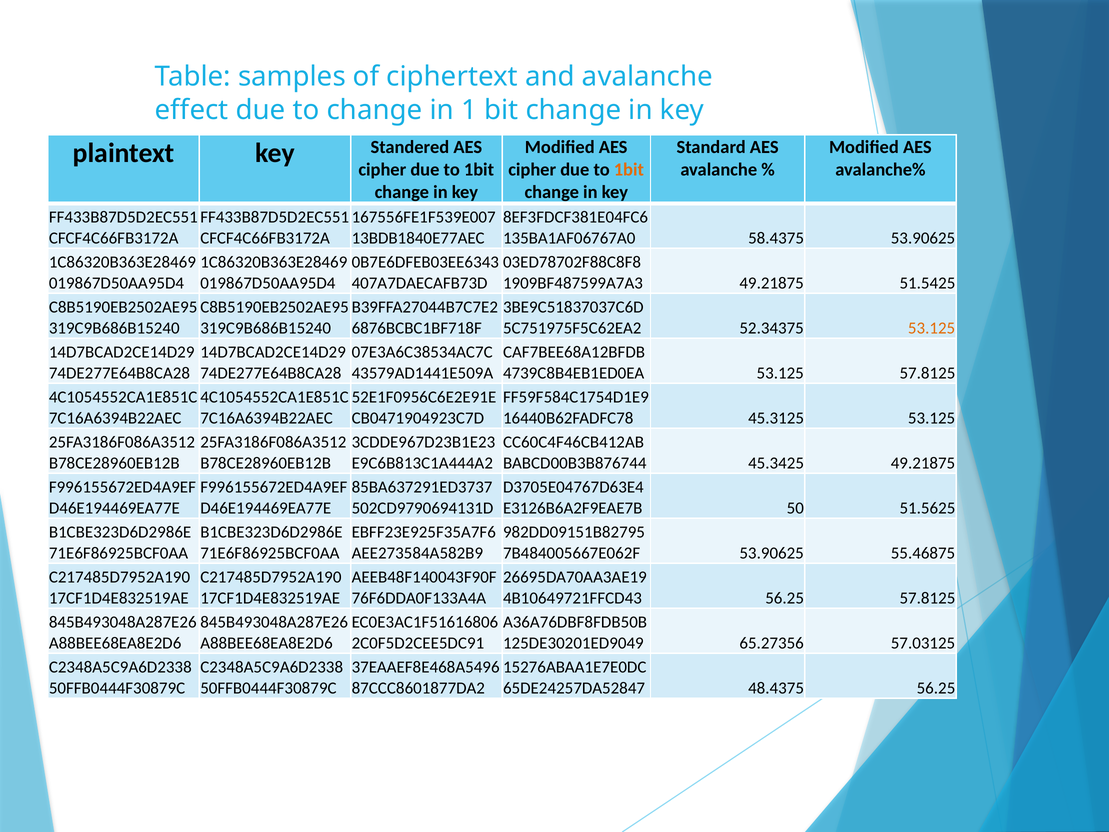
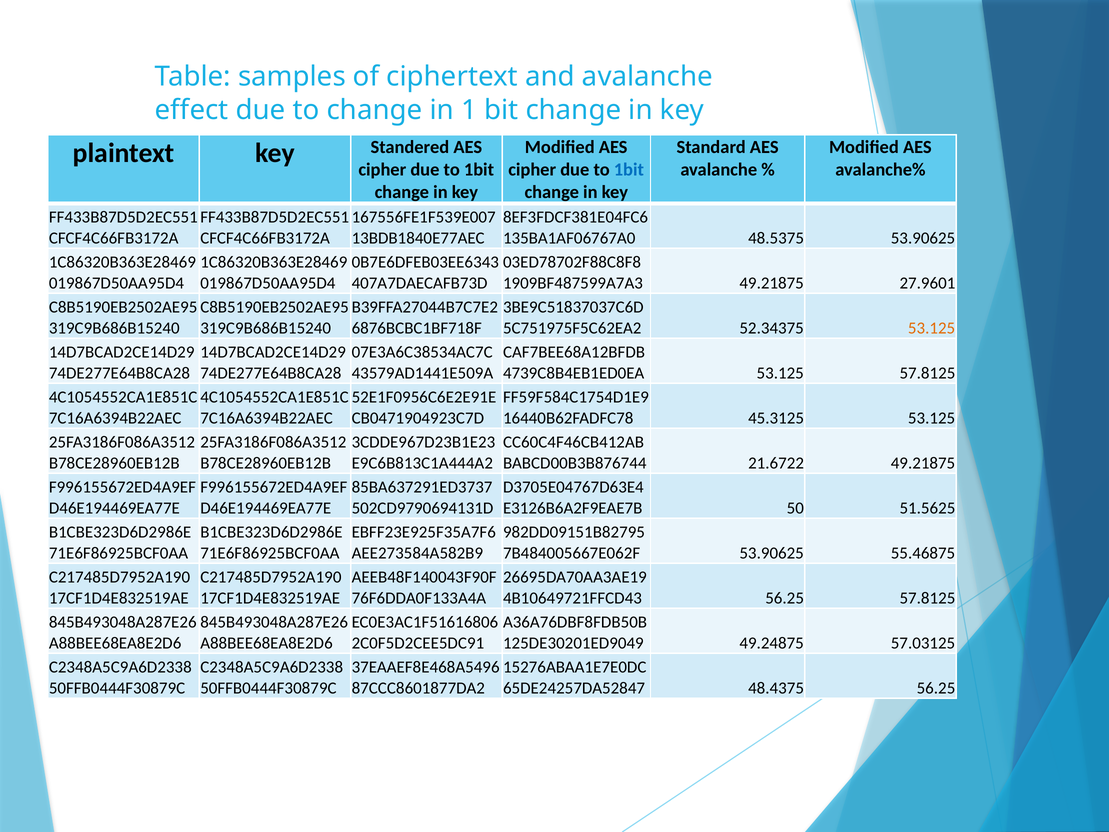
1bit at (629, 170) colour: orange -> blue
58.4375: 58.4375 -> 48.5375
51.5425: 51.5425 -> 27.9601
45.3425: 45.3425 -> 21.6722
65.27356: 65.27356 -> 49.24875
